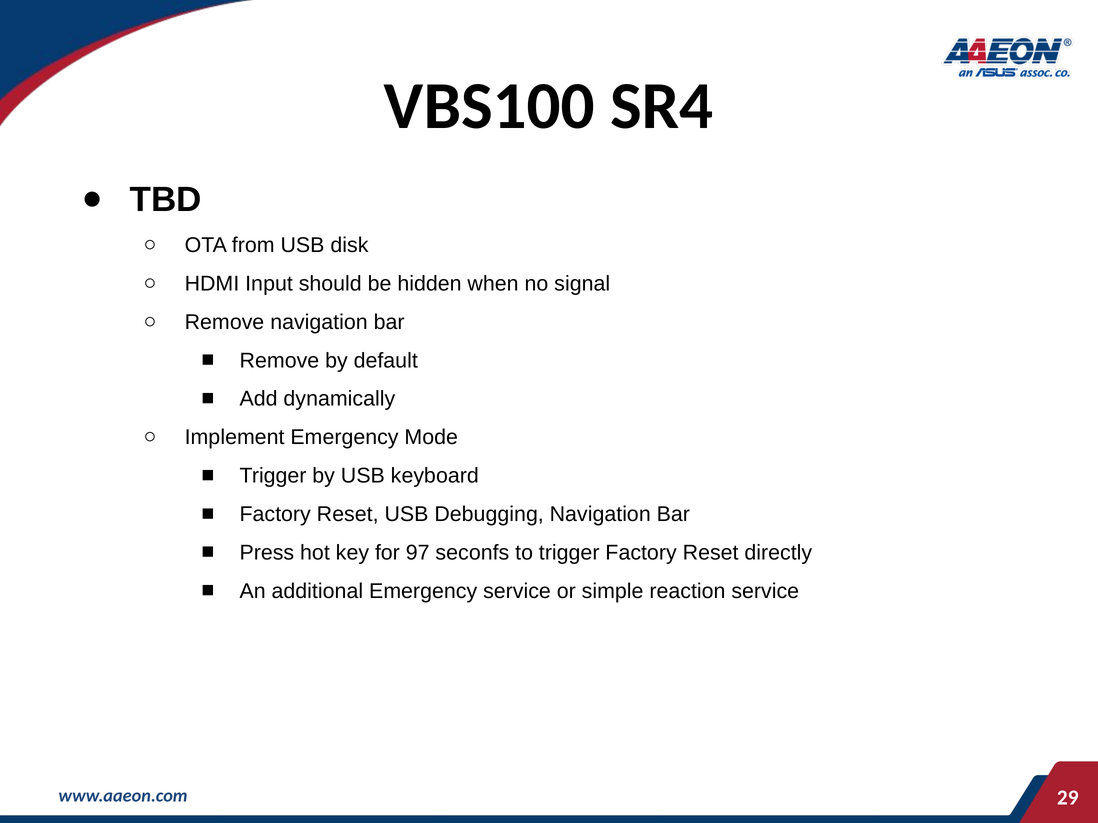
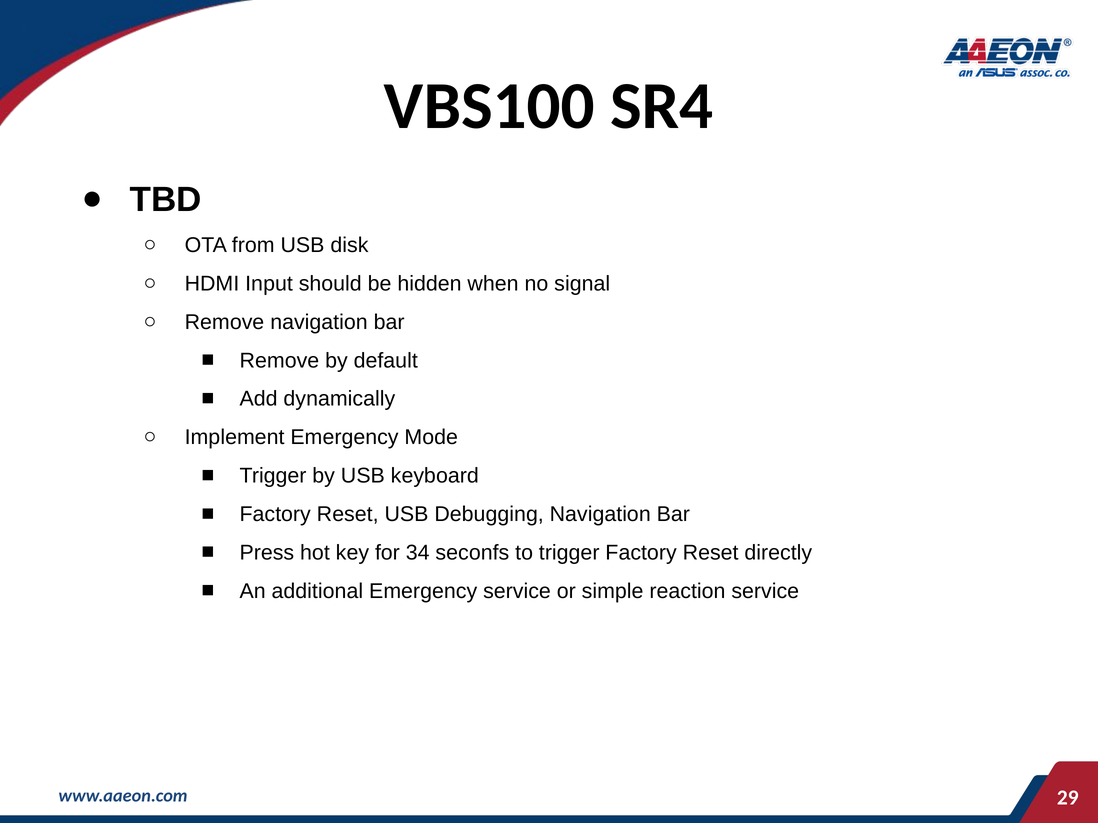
97: 97 -> 34
